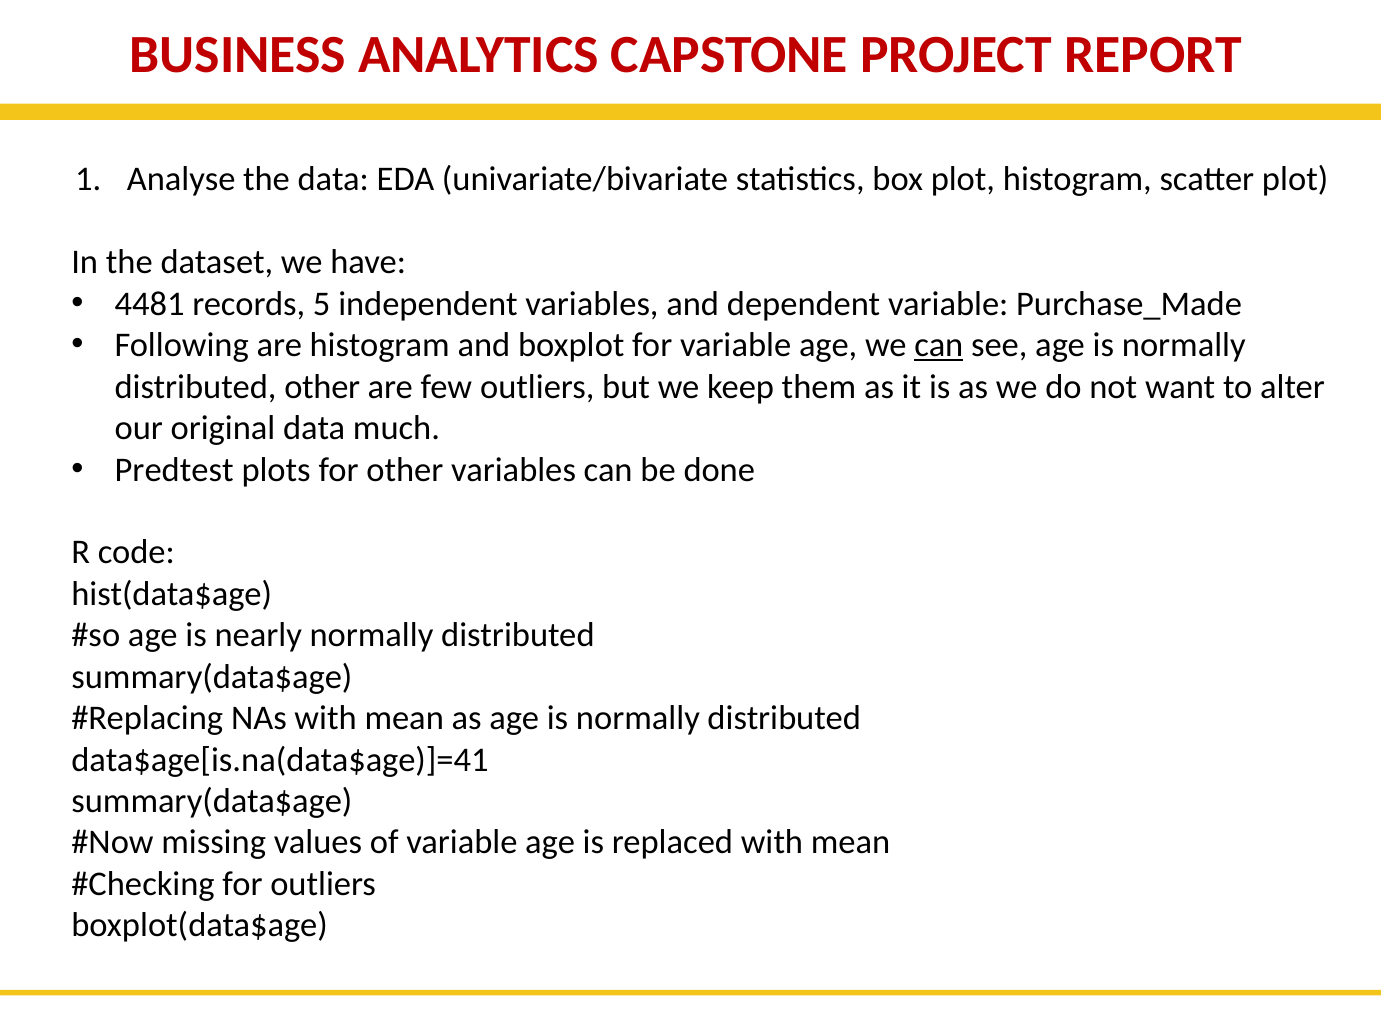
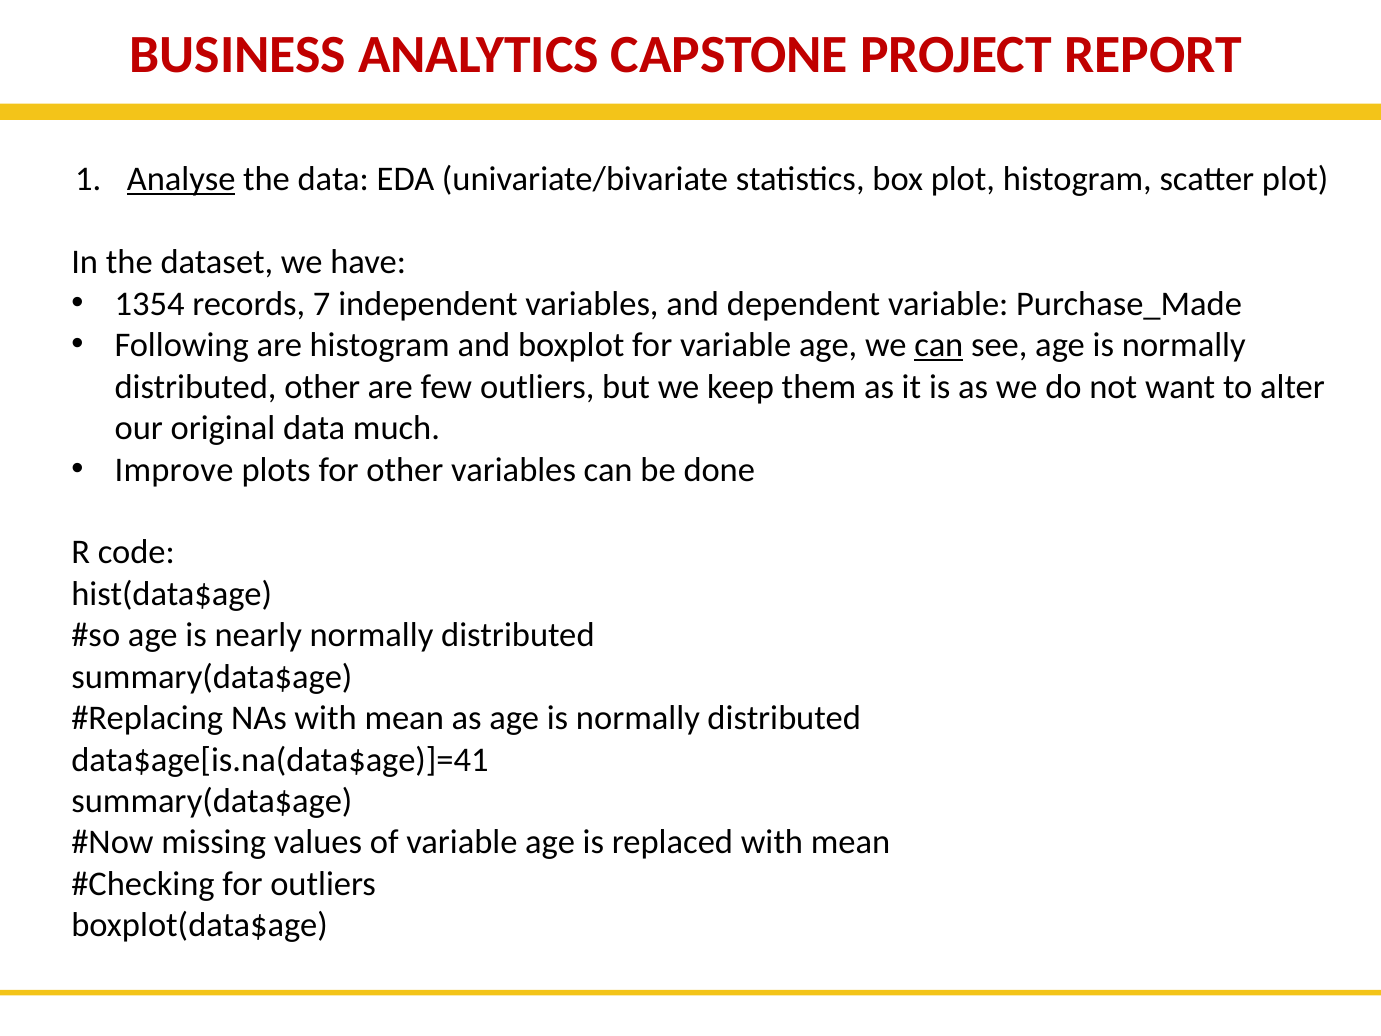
Analyse underline: none -> present
4481: 4481 -> 1354
5: 5 -> 7
Predtest: Predtest -> Improve
